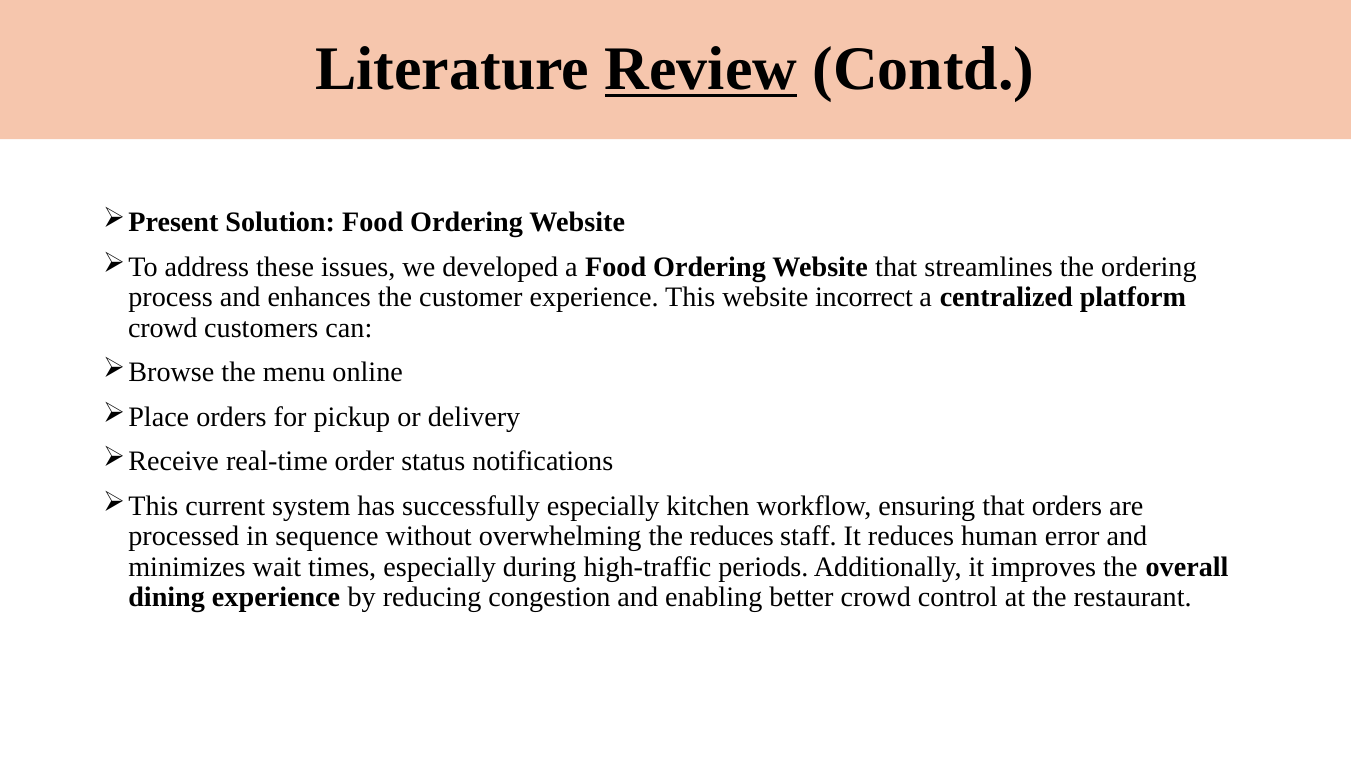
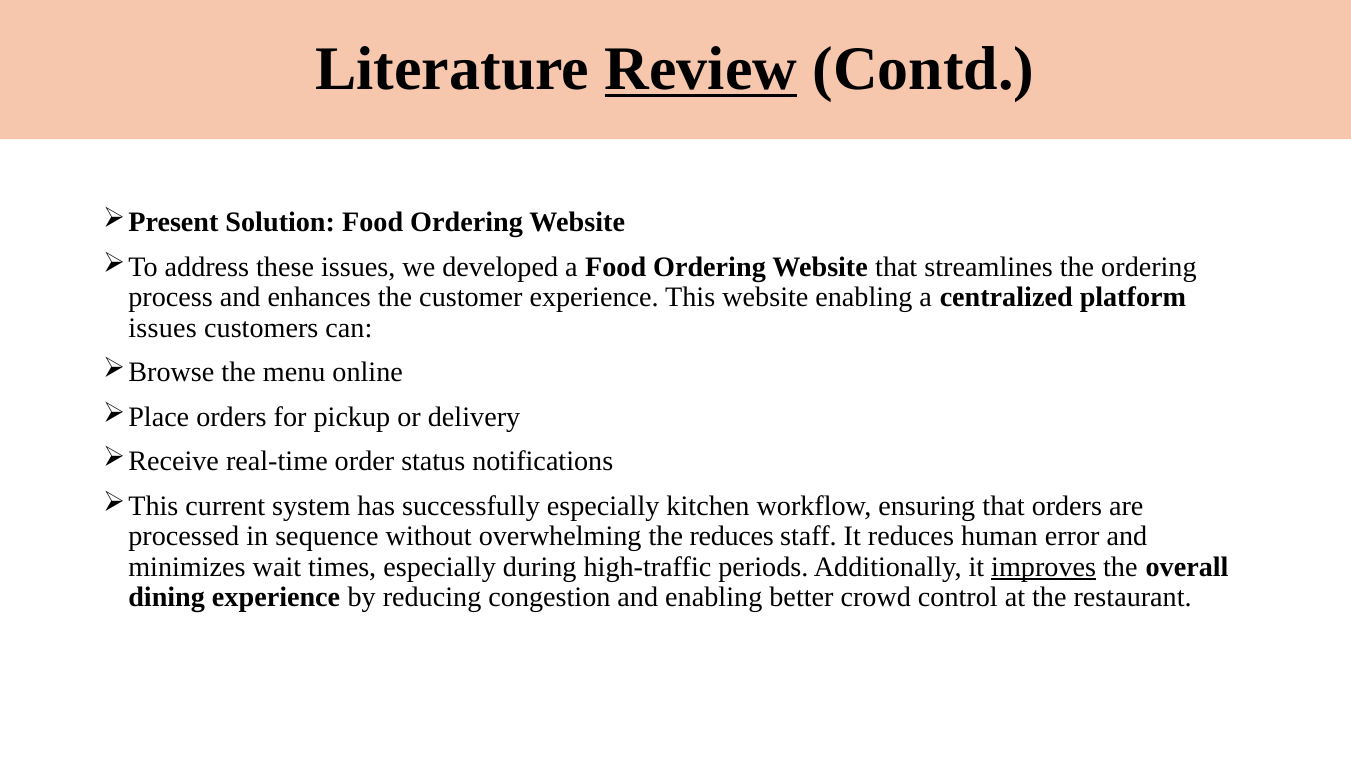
website incorrect: incorrect -> enabling
crowd at (163, 328): crowd -> issues
improves underline: none -> present
